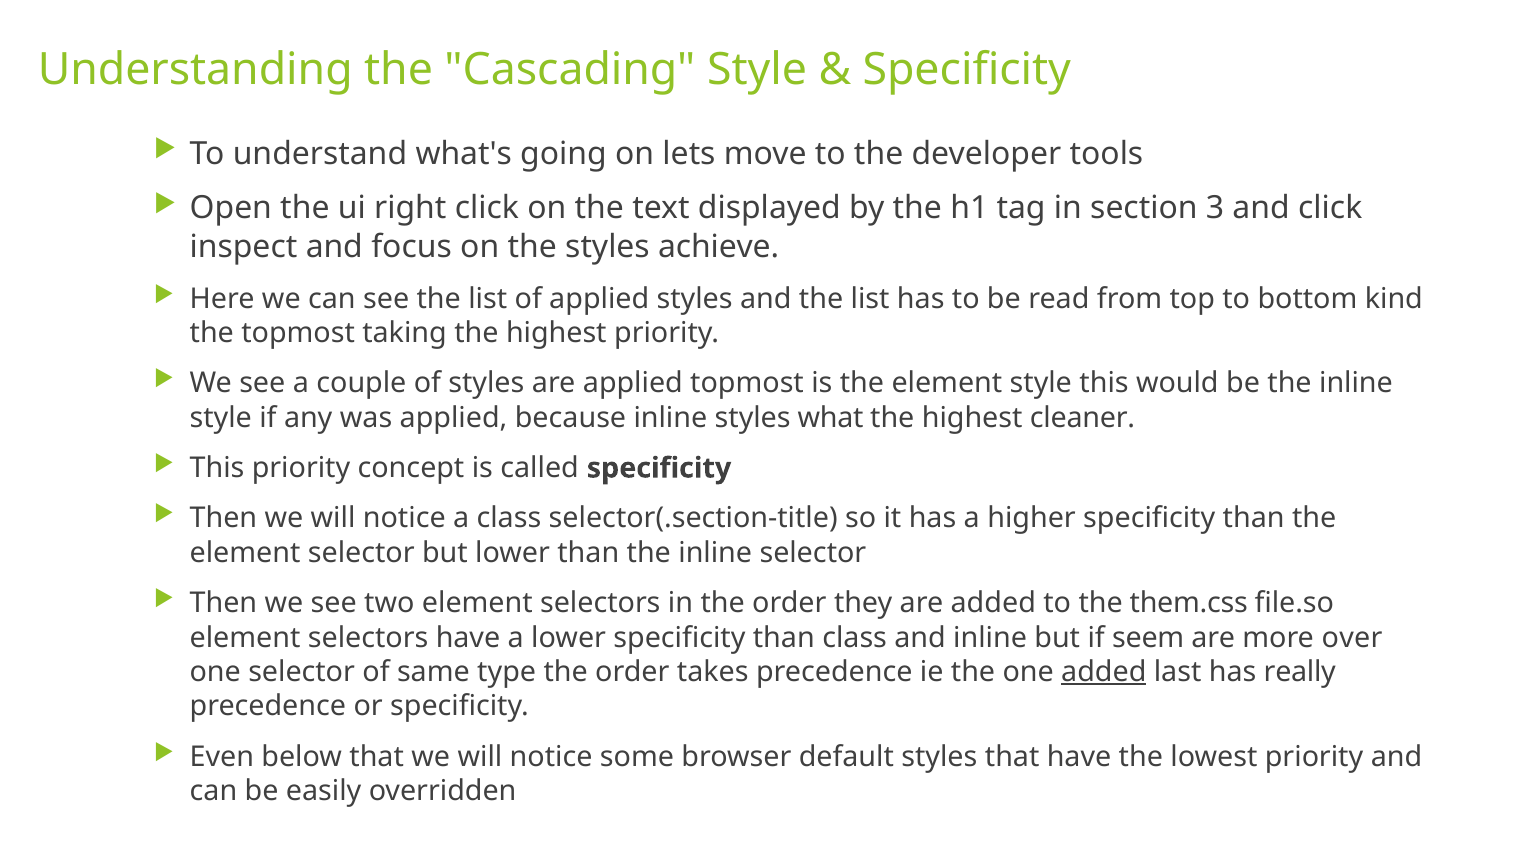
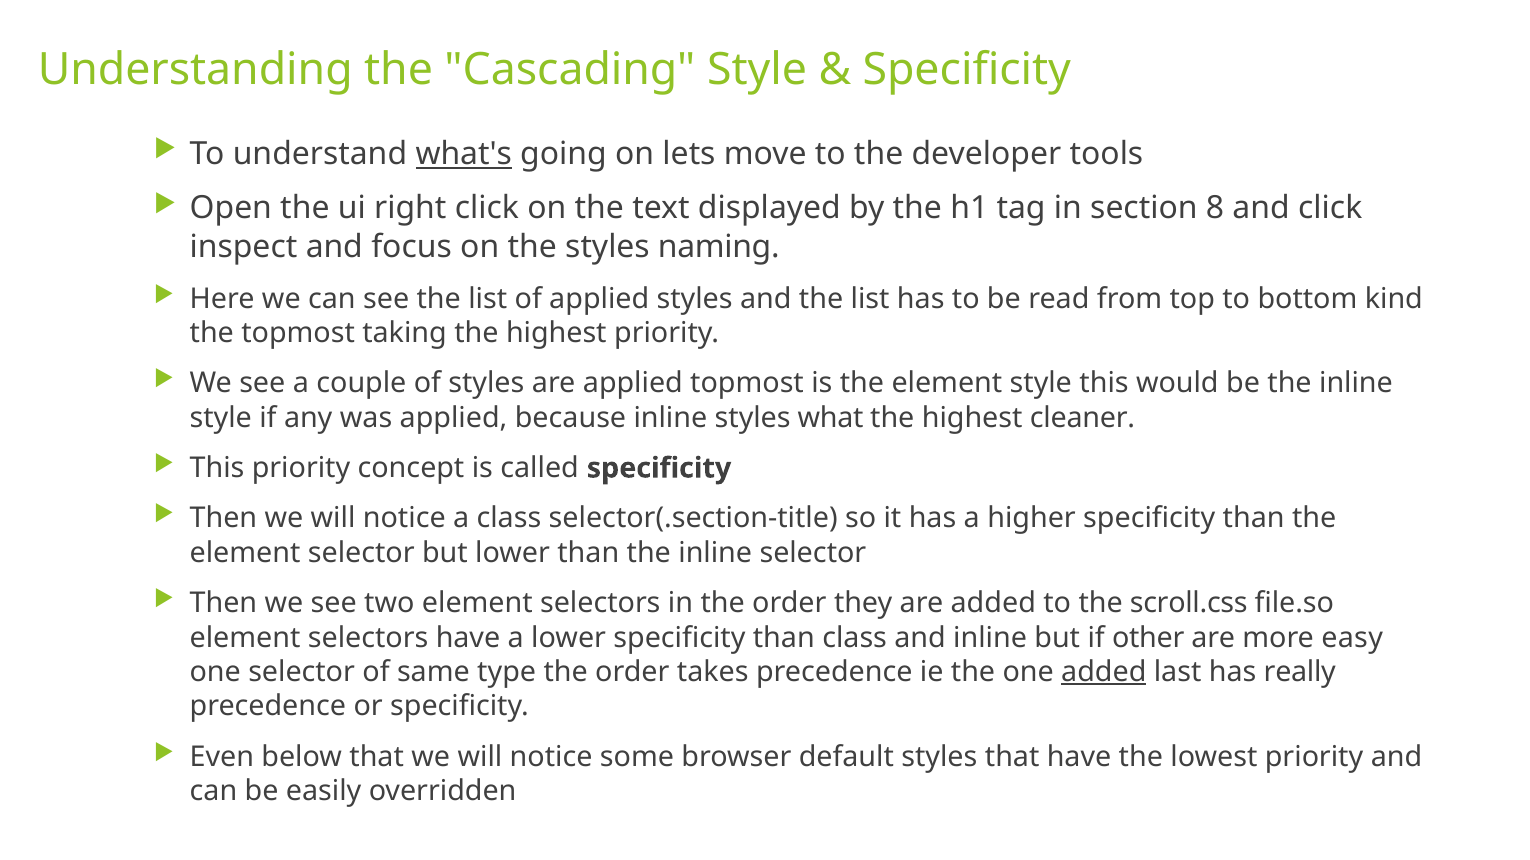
what's underline: none -> present
3: 3 -> 8
achieve: achieve -> naming
them.css: them.css -> scroll.css
seem: seem -> other
over: over -> easy
